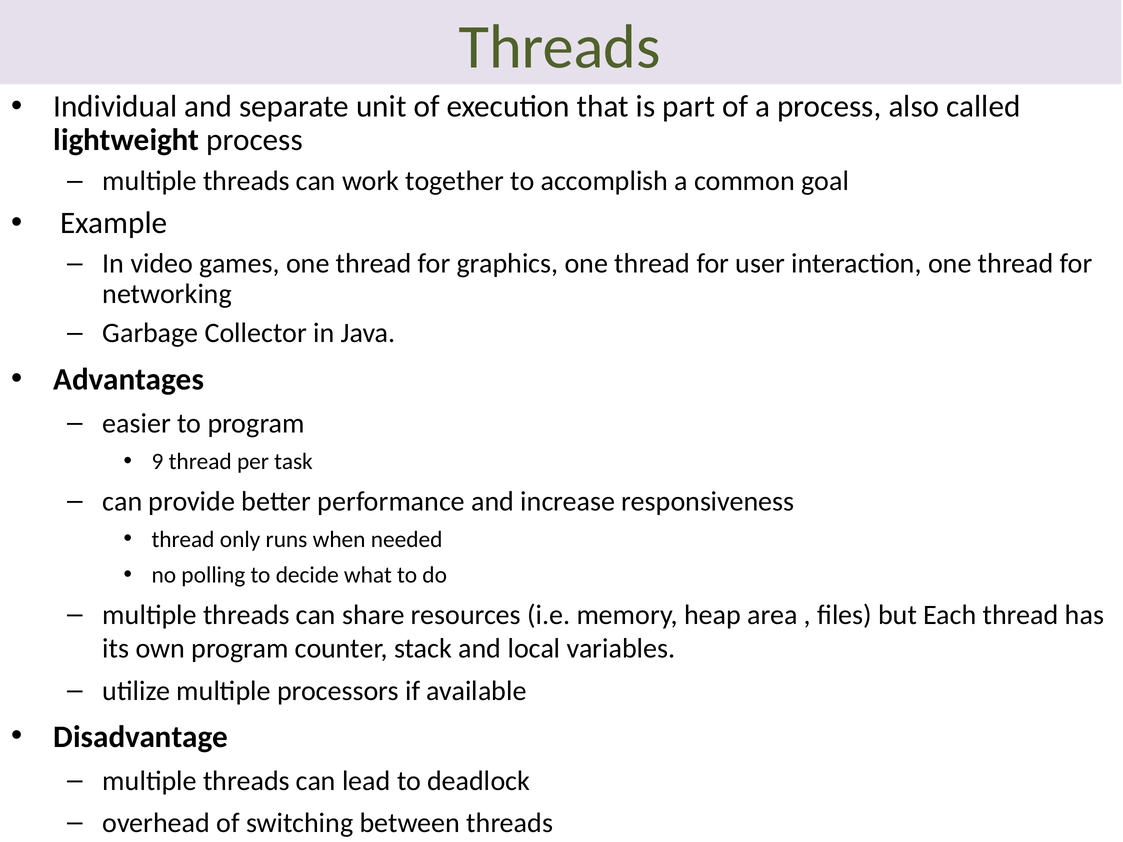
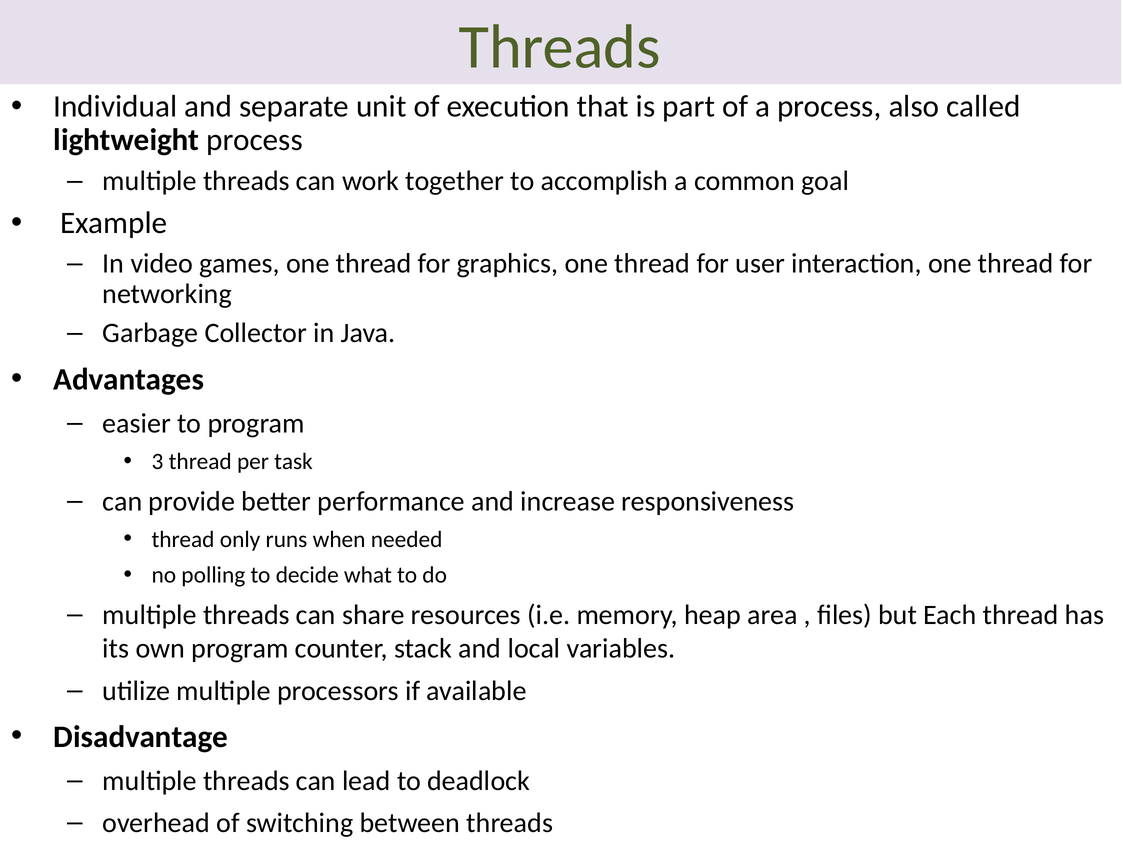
9: 9 -> 3
